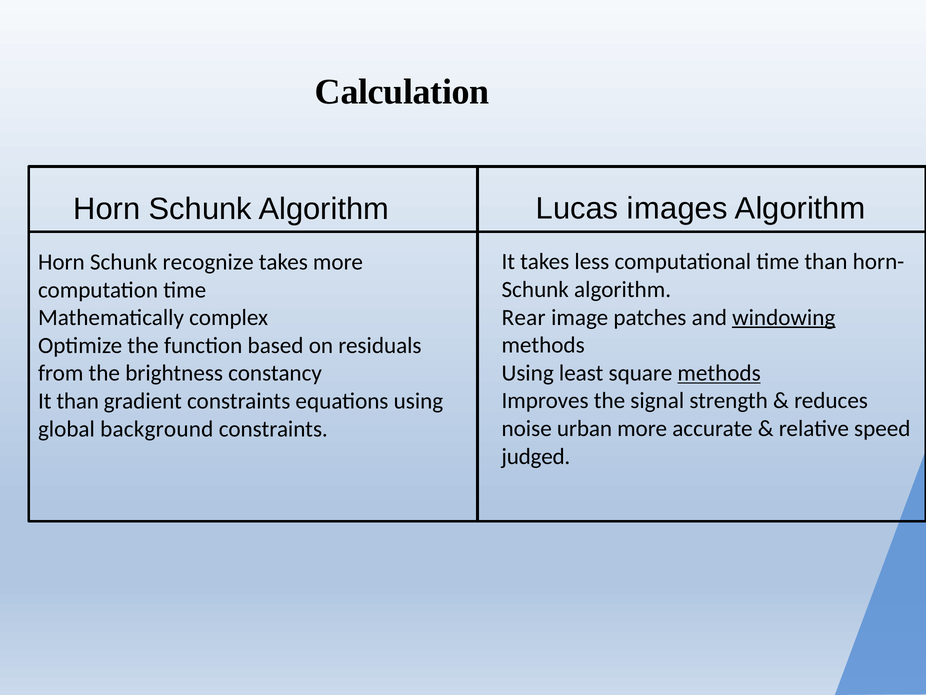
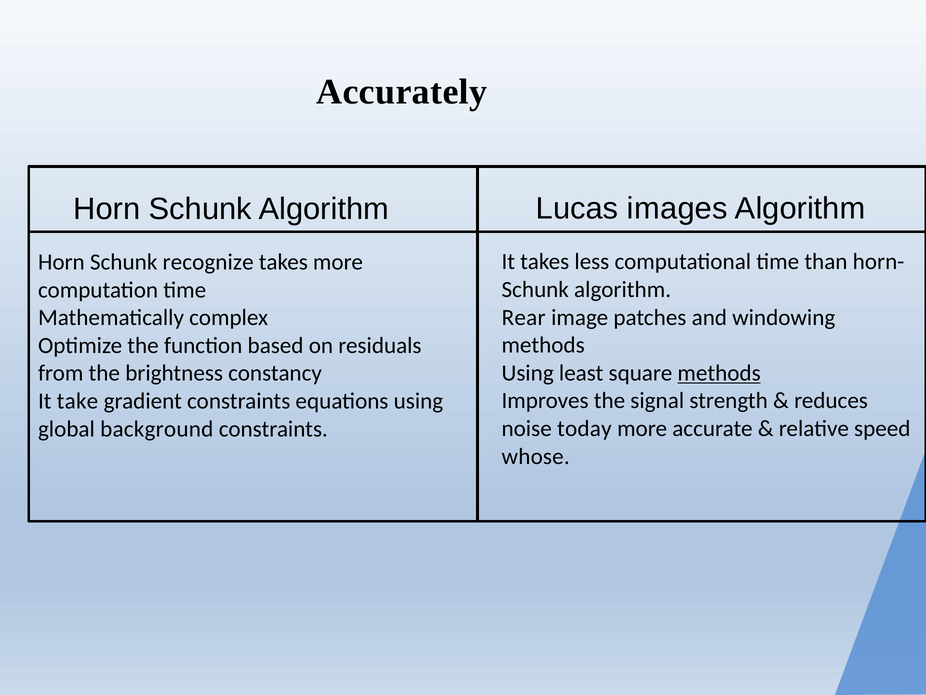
Calculation: Calculation -> Accurately
windowing underline: present -> none
It than: than -> take
urban: urban -> today
judged: judged -> whose
